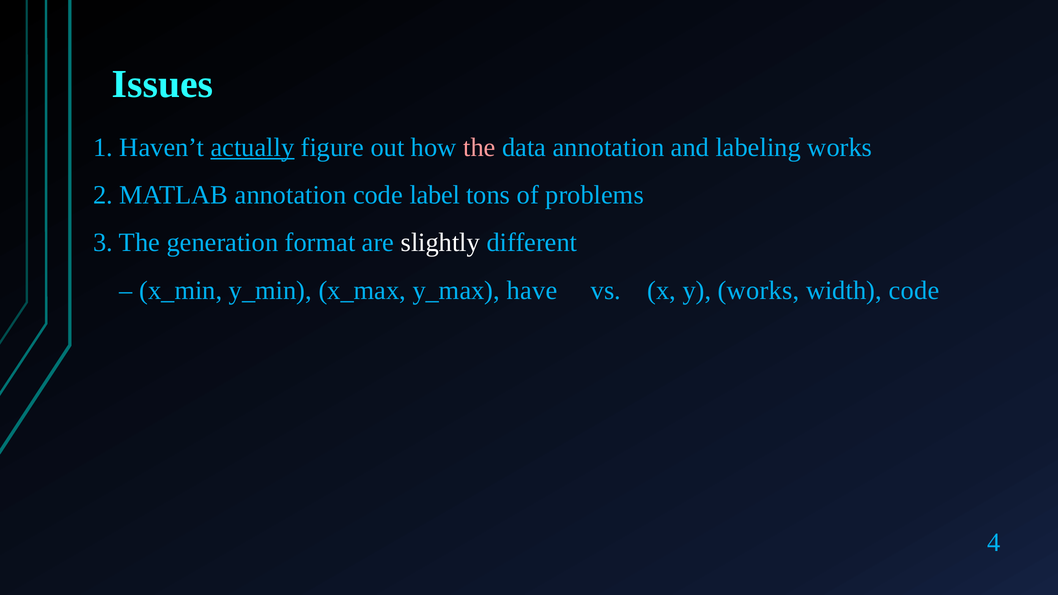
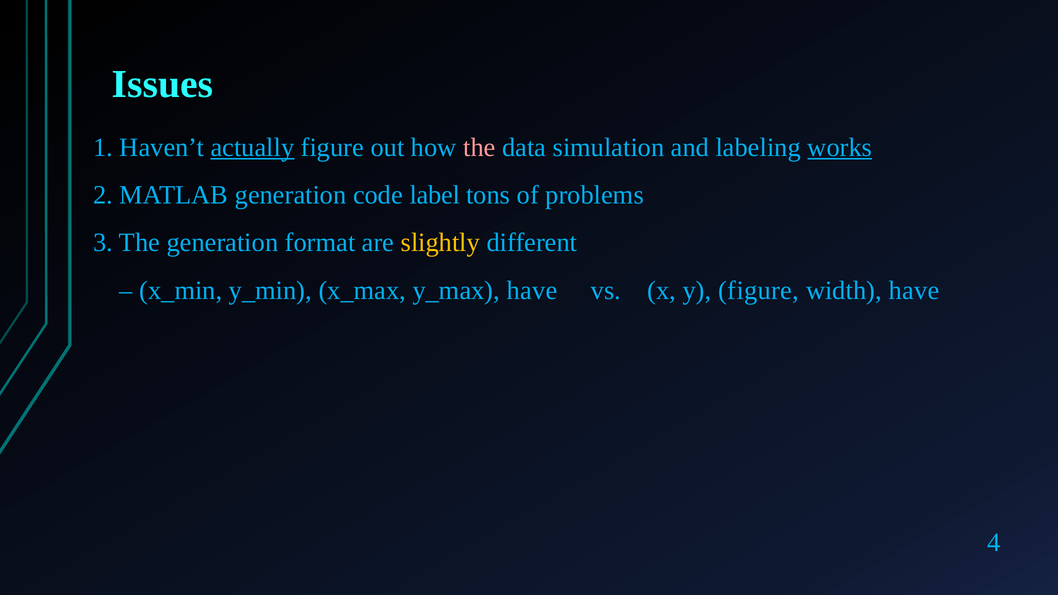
data annotation: annotation -> simulation
works at (840, 148) underline: none -> present
MATLAB annotation: annotation -> generation
slightly colour: white -> yellow
y works: works -> figure
width code: code -> have
